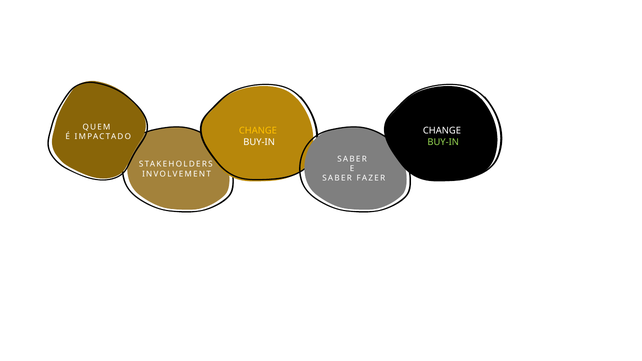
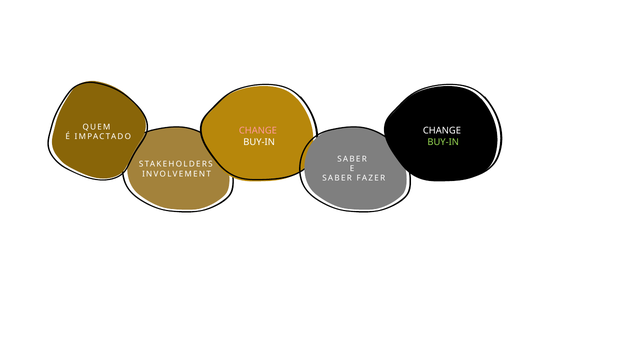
CHANGE at (258, 131) colour: yellow -> pink
